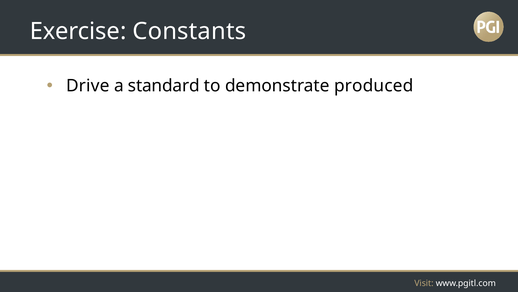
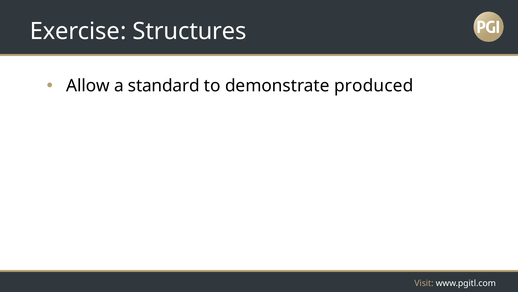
Constants: Constants -> Structures
Drive: Drive -> Allow
